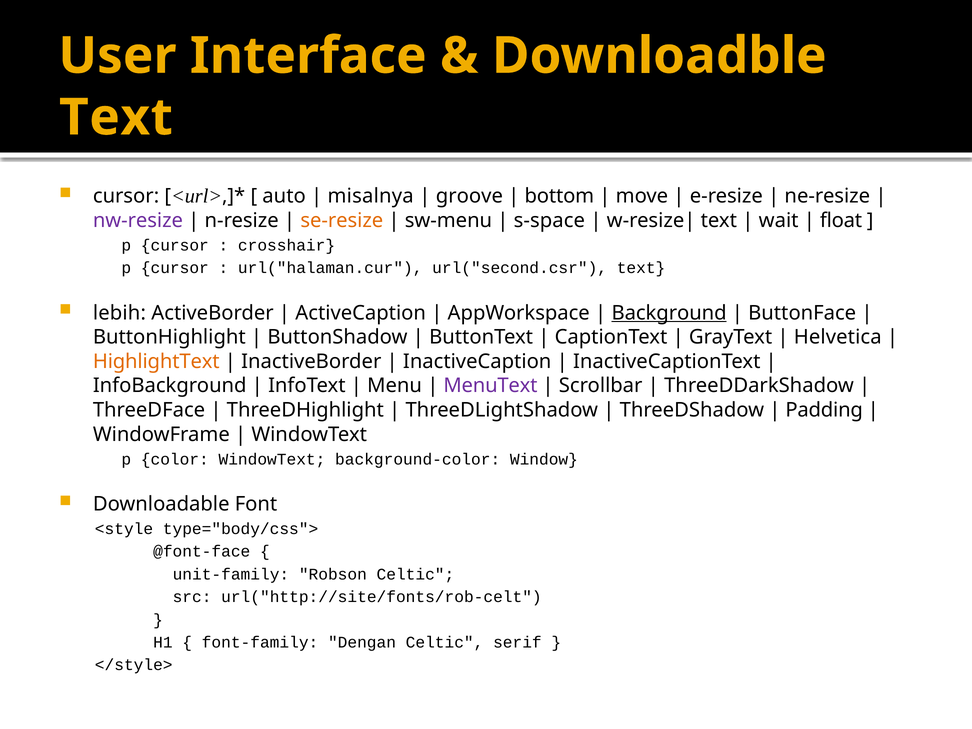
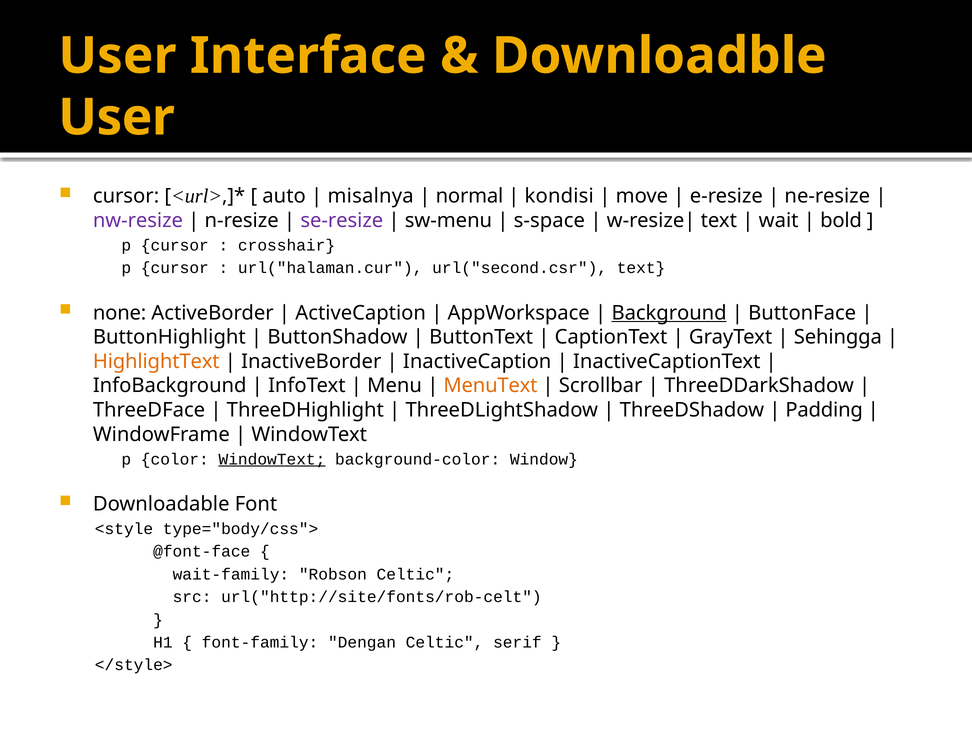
Text at (116, 117): Text -> User
groove: groove -> normal
bottom: bottom -> kondisi
se-resize colour: orange -> purple
float: float -> bold
lebih: lebih -> none
Helvetica: Helvetica -> Sehingga
MenuText colour: purple -> orange
WindowText at (272, 459) underline: none -> present
unit-family: unit-family -> wait-family
